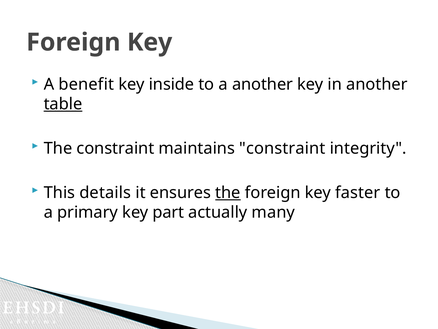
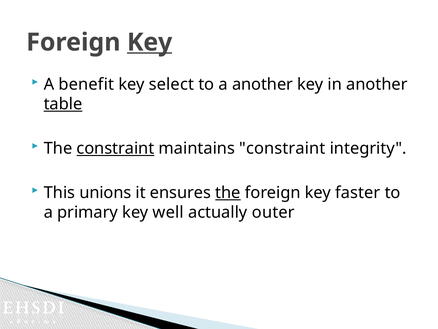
Key at (150, 42) underline: none -> present
inside: inside -> select
constraint at (115, 148) underline: none -> present
details: details -> unions
part: part -> well
many: many -> outer
